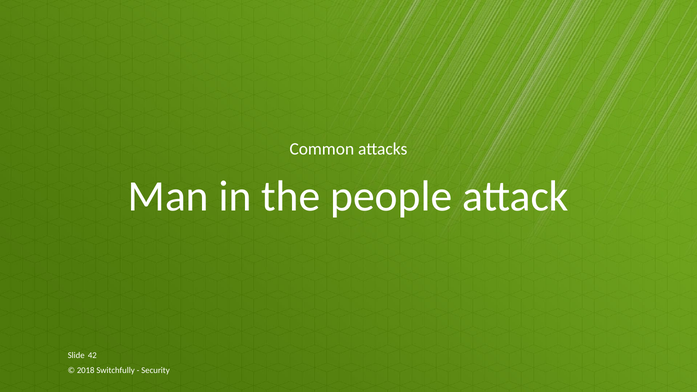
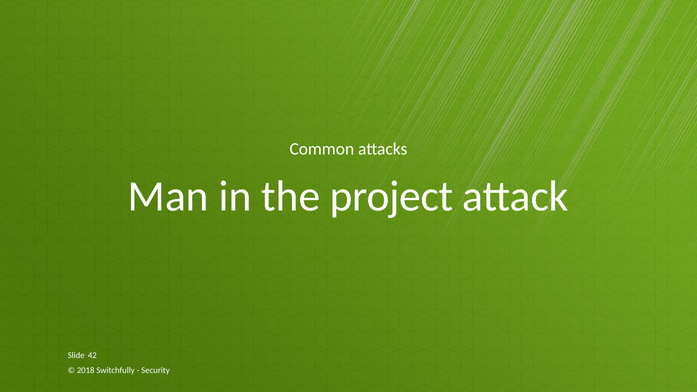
people: people -> project
